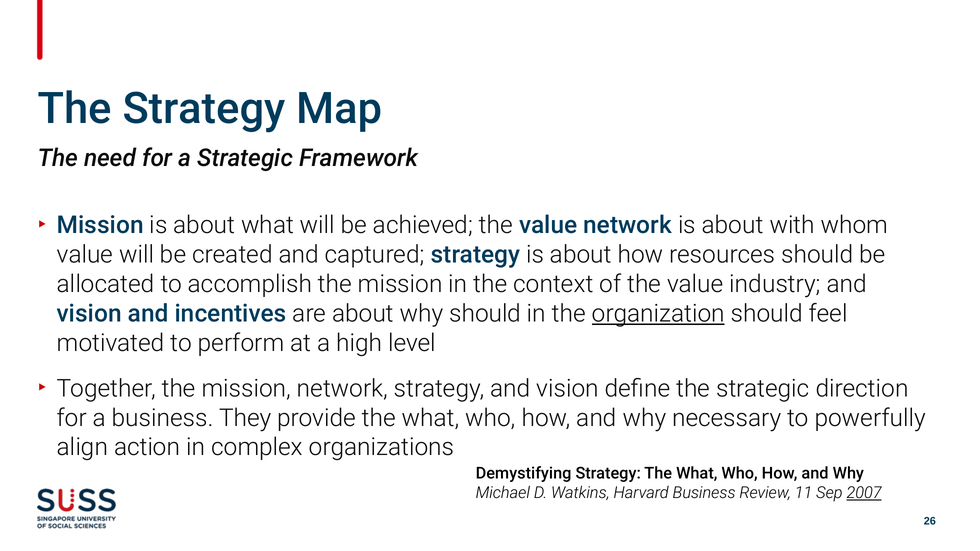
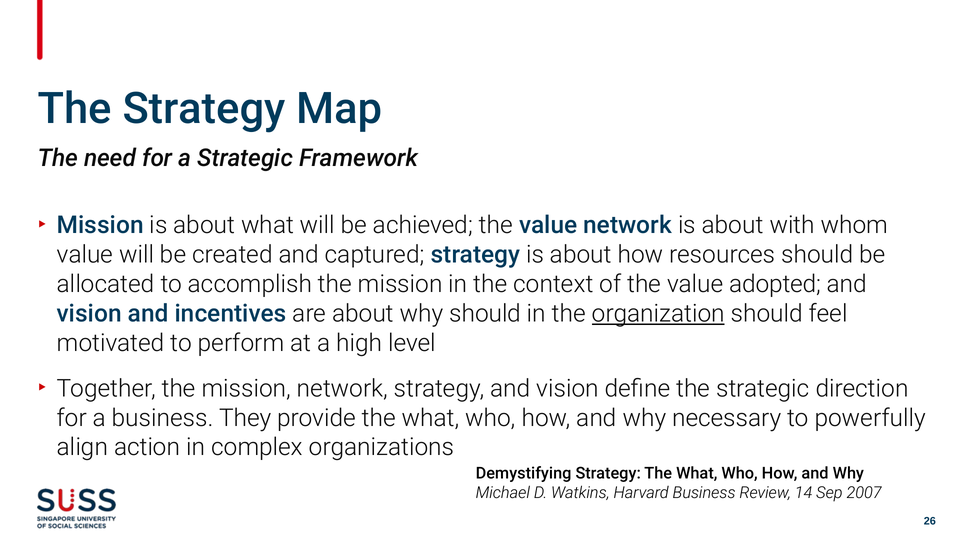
industry: industry -> adopted
11: 11 -> 14
2007 underline: present -> none
